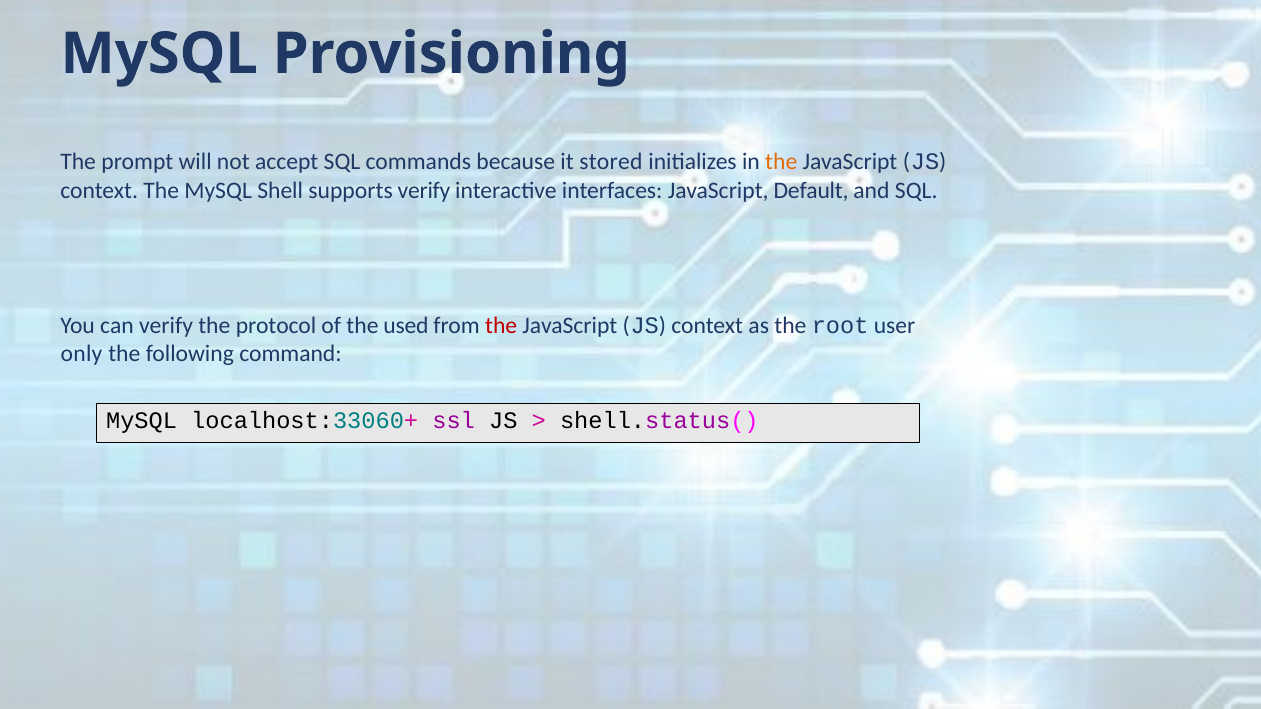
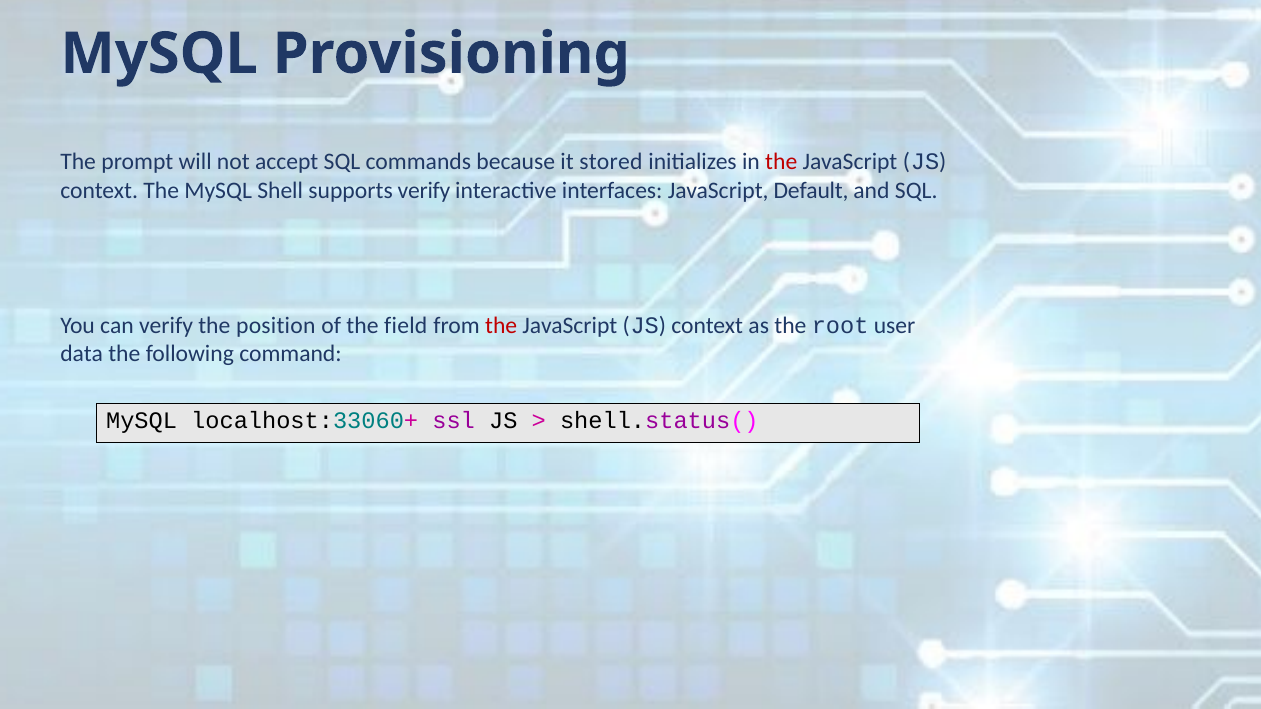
the at (781, 162) colour: orange -> red
protocol: protocol -> position
used: used -> field
only: only -> data
